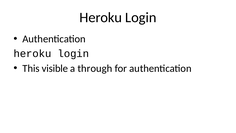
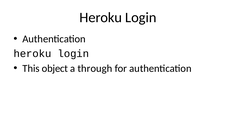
visible: visible -> object
